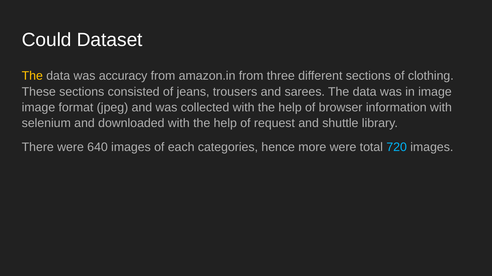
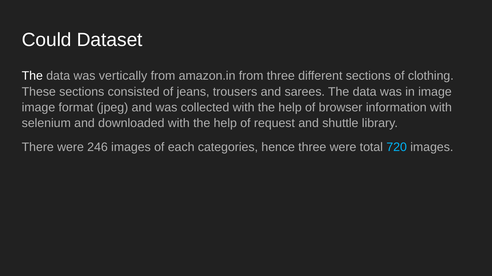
The at (32, 76) colour: yellow -> white
accuracy: accuracy -> vertically
640: 640 -> 246
hence more: more -> three
